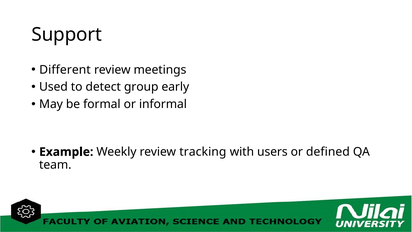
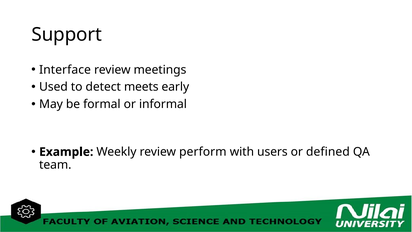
Different: Different -> Interface
group: group -> meets
tracking: tracking -> perform
